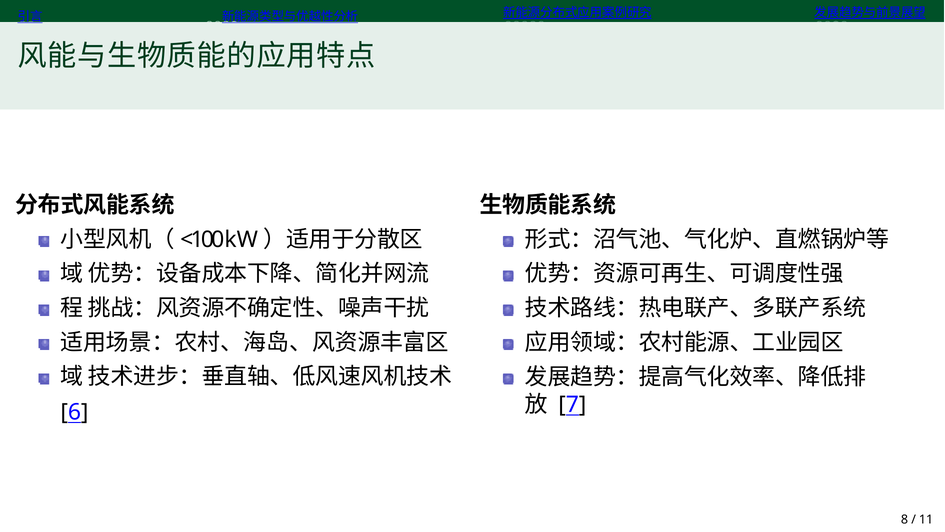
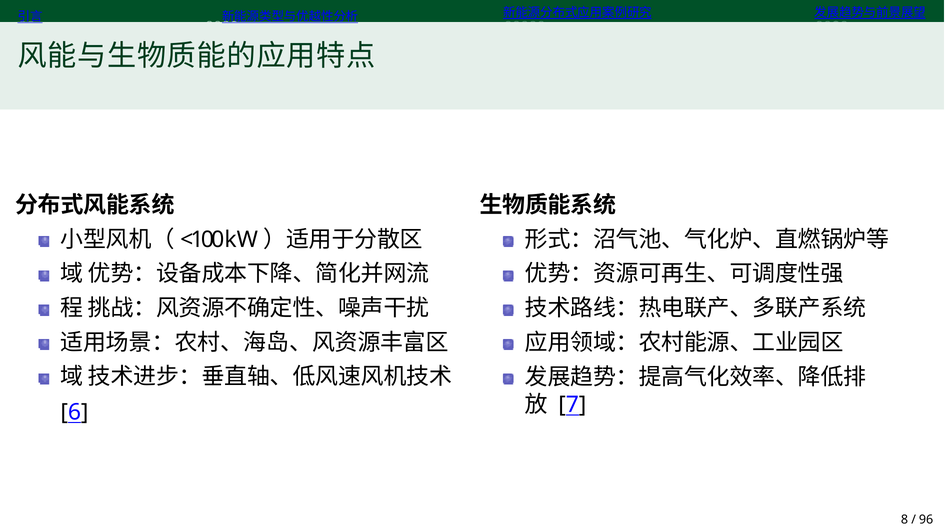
11: 11 -> 96
